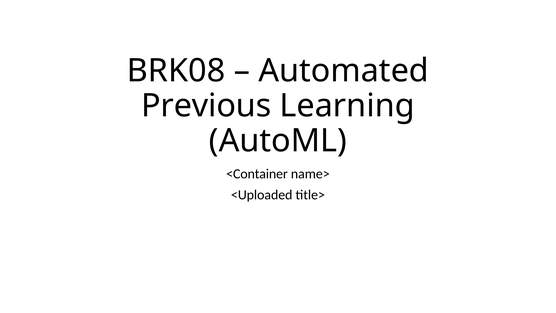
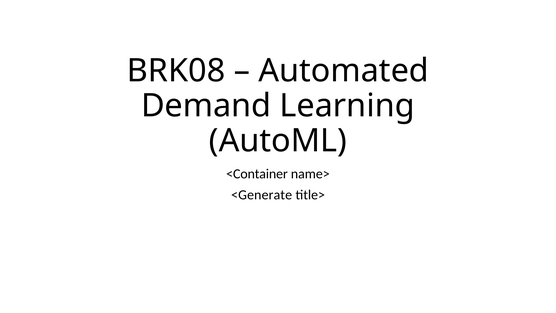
Previous: Previous -> Demand
<Uploaded: <Uploaded -> <Generate
